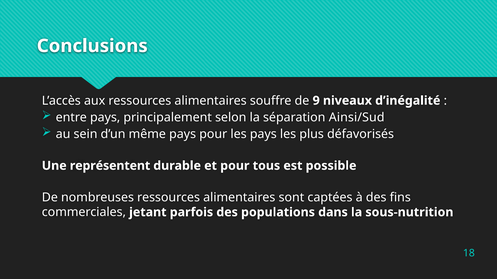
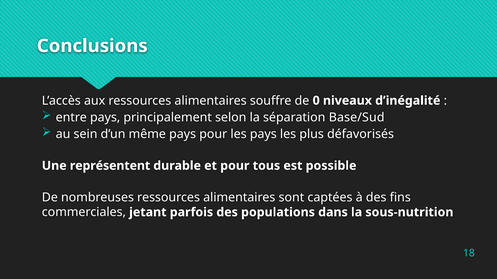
9: 9 -> 0
Ainsi/Sud: Ainsi/Sud -> Base/Sud
